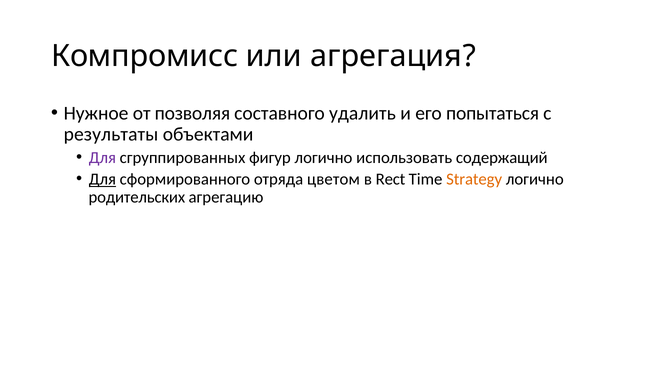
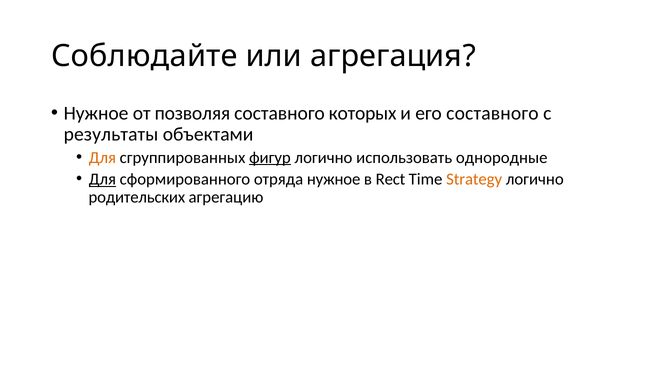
Компромисс: Компромисс -> Соблюдайте
удалить: удалить -> которых
его попытаться: попытаться -> составного
Для at (102, 157) colour: purple -> orange
фигур underline: none -> present
содержащий: содержащий -> однородные
отряда цветом: цветом -> нужное
